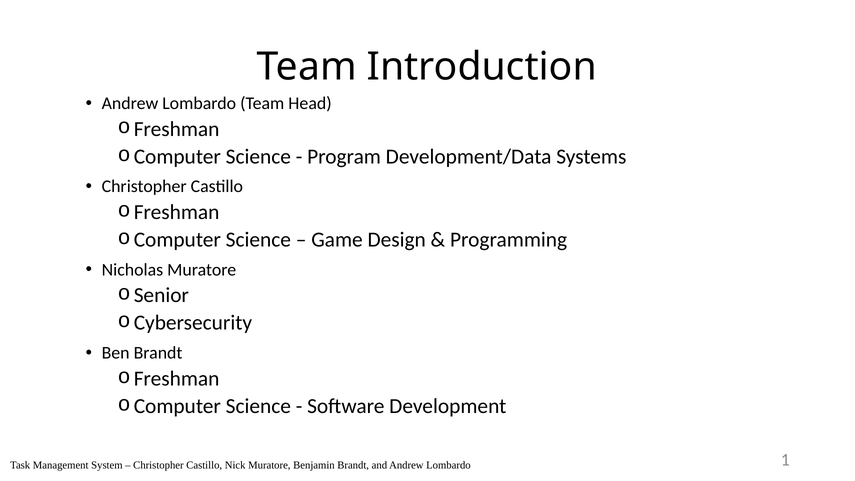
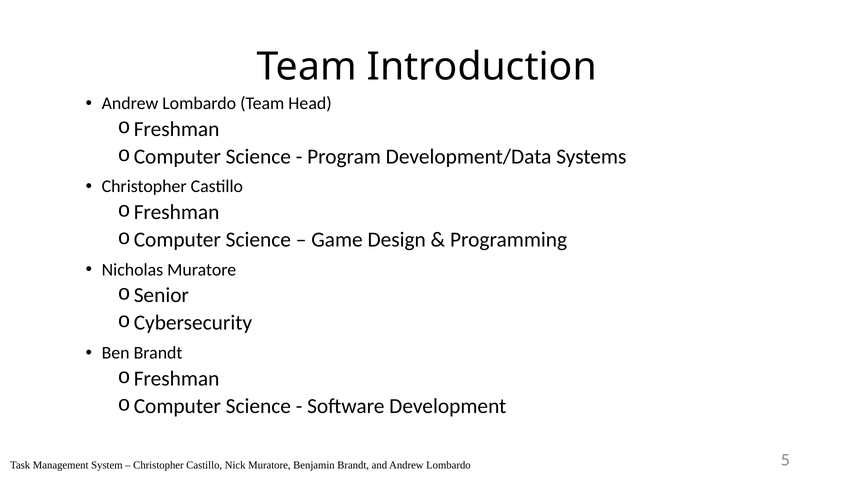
1: 1 -> 5
